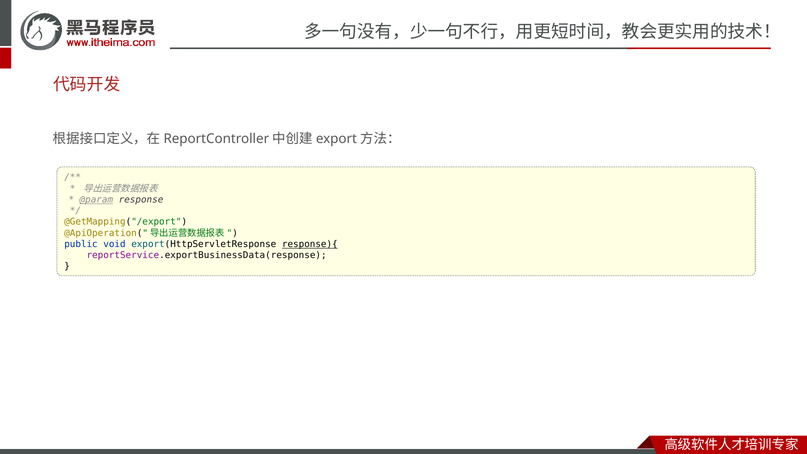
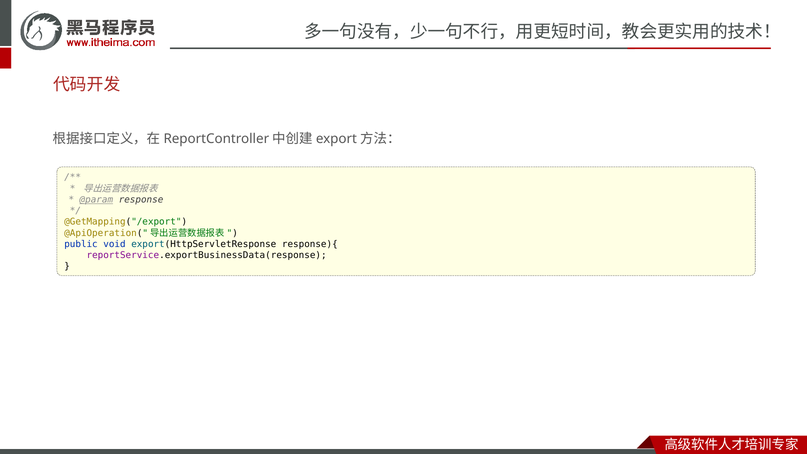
response){ underline: present -> none
